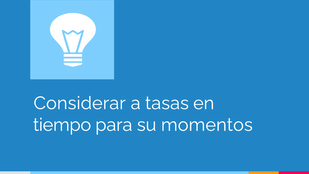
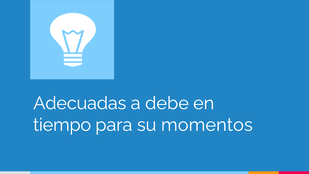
Considerar: Considerar -> Adecuadas
tasas: tasas -> debe
